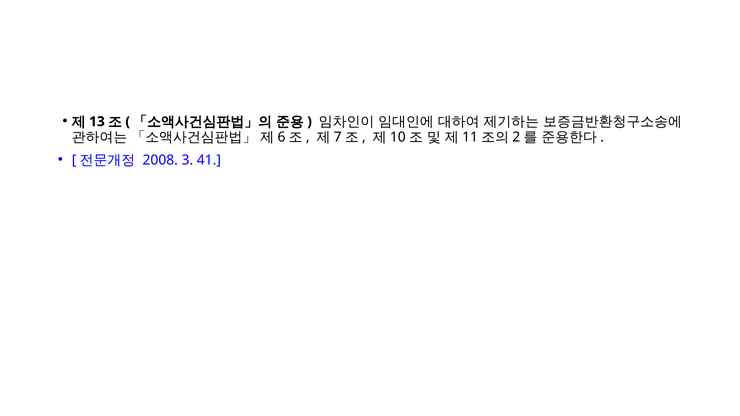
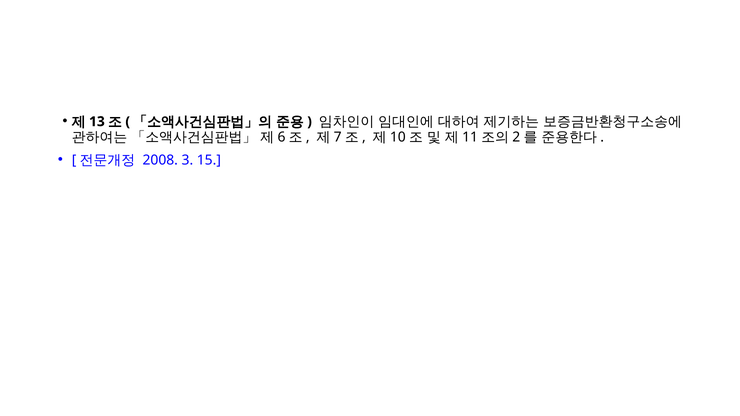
41: 41 -> 15
